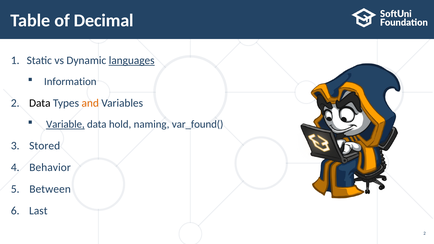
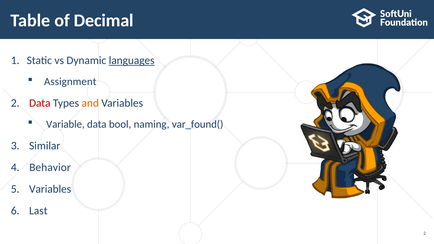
Information: Information -> Assignment
Data at (40, 103) colour: black -> red
Variable underline: present -> none
hold: hold -> bool
Stored: Stored -> Similar
Between at (50, 189): Between -> Variables
